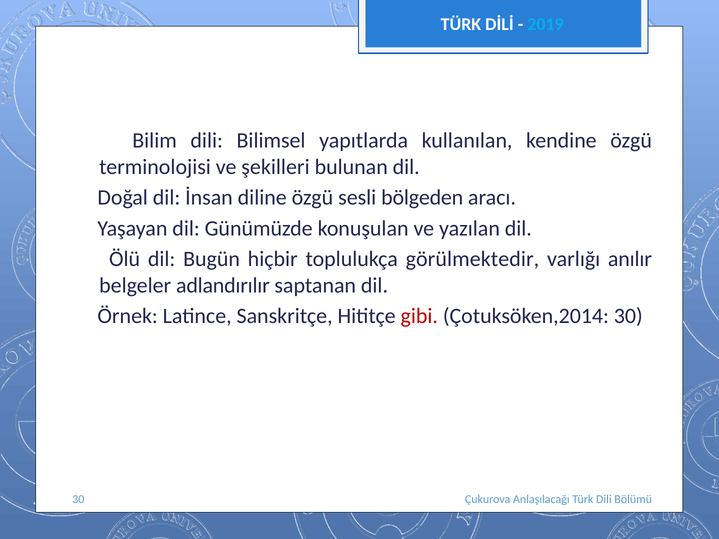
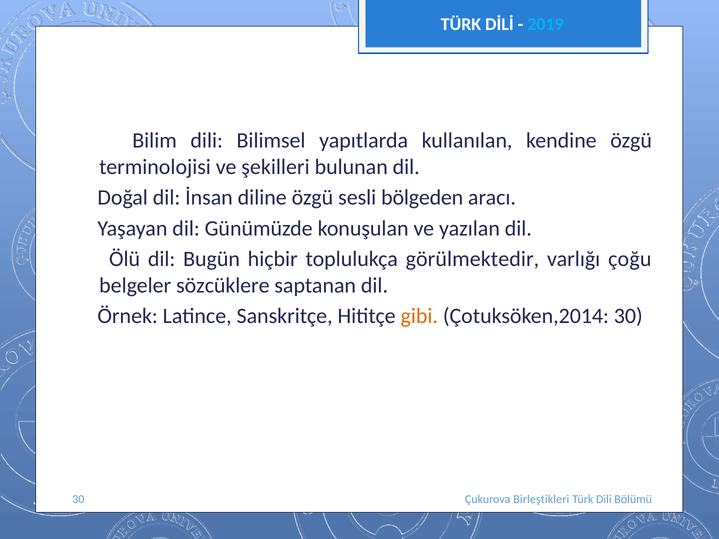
anılır: anılır -> çoğu
adlandırılır: adlandırılır -> sözcüklere
gibi colour: red -> orange
Anlaşılacağı: Anlaşılacağı -> Birleştikleri
